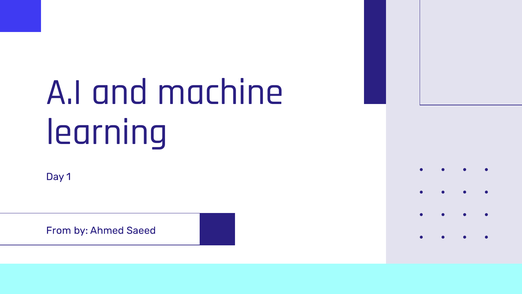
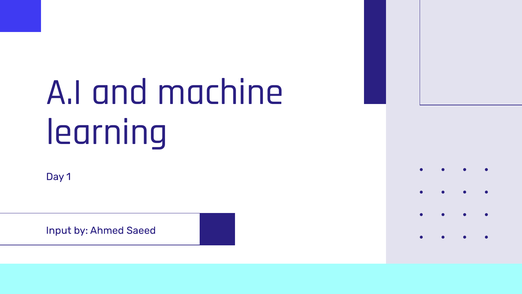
From: From -> Input
